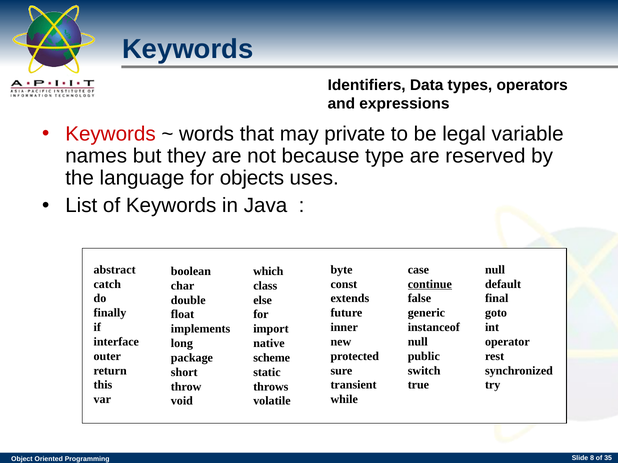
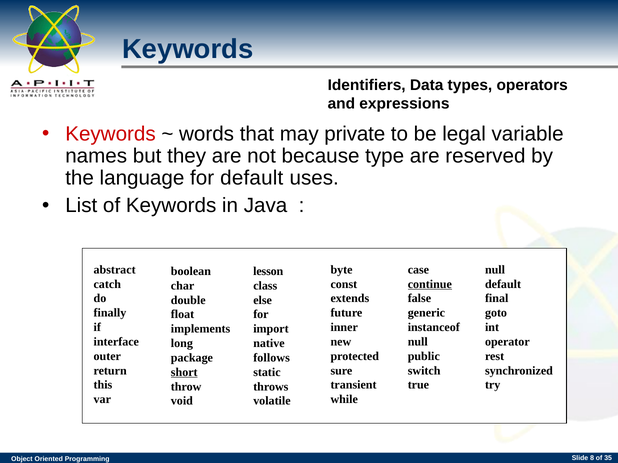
for objects: objects -> default
which: which -> lesson
scheme: scheme -> follows
short underline: none -> present
